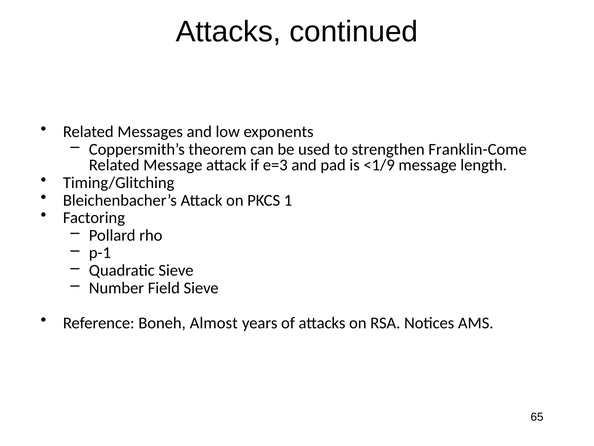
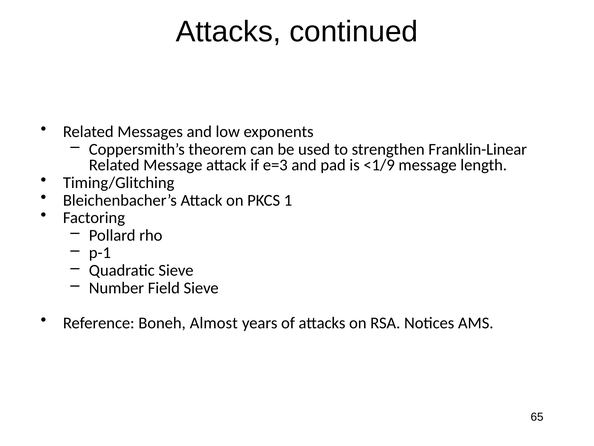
Franklin-Come: Franklin-Come -> Franklin-Linear
